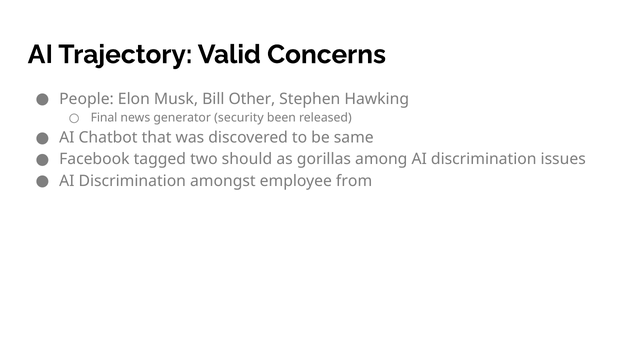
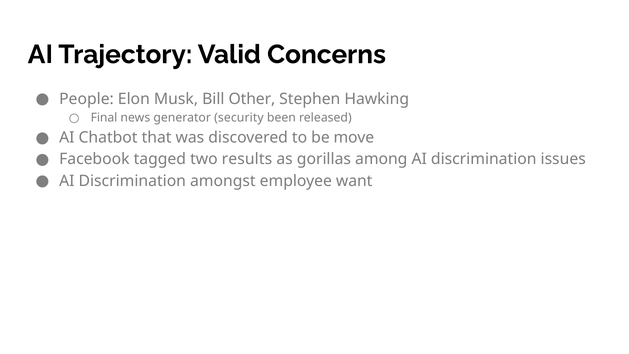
same: same -> move
should: should -> results
from: from -> want
